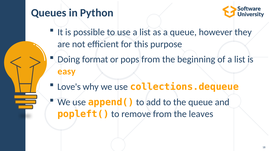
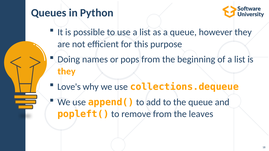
format: format -> names
easy at (67, 72): easy -> they
